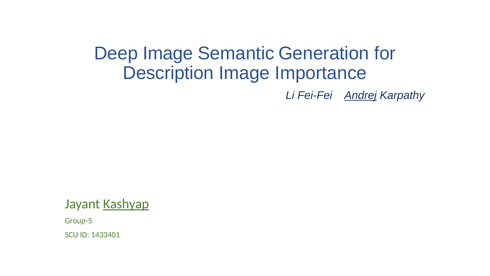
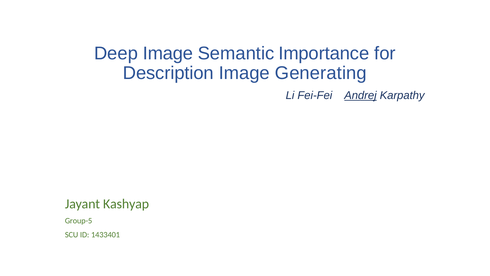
Generation: Generation -> Importance
Importance: Importance -> Generating
Kashyap underline: present -> none
